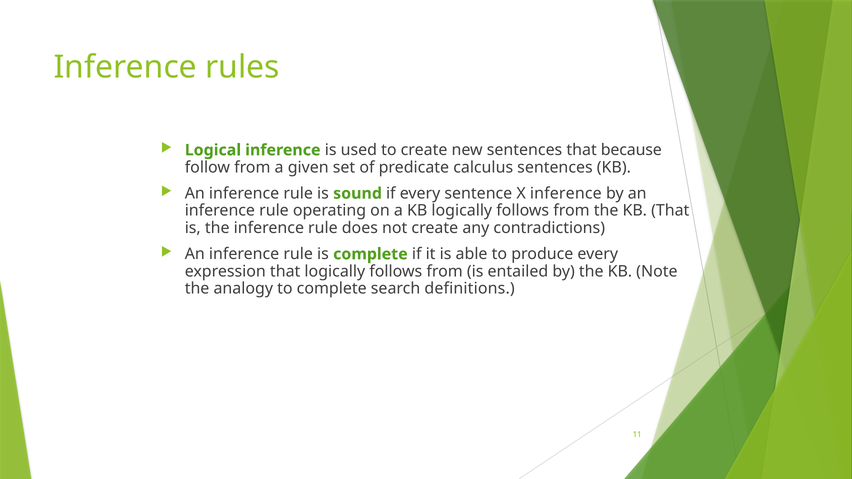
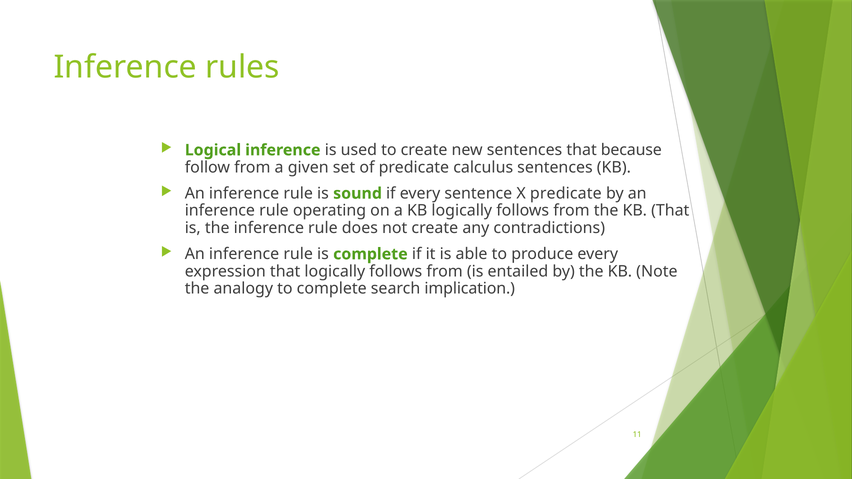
X inference: inference -> predicate
definitions: definitions -> implication
